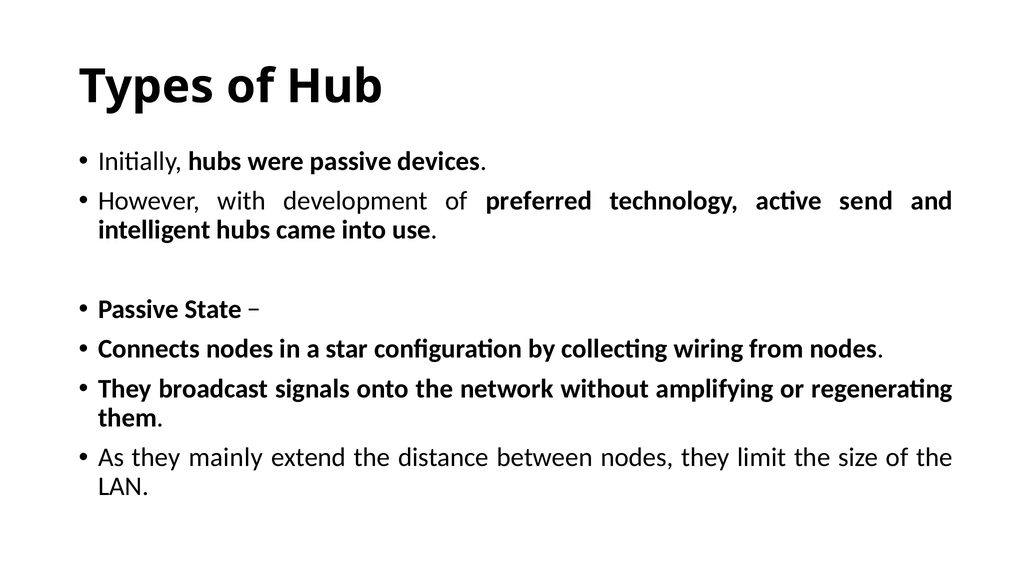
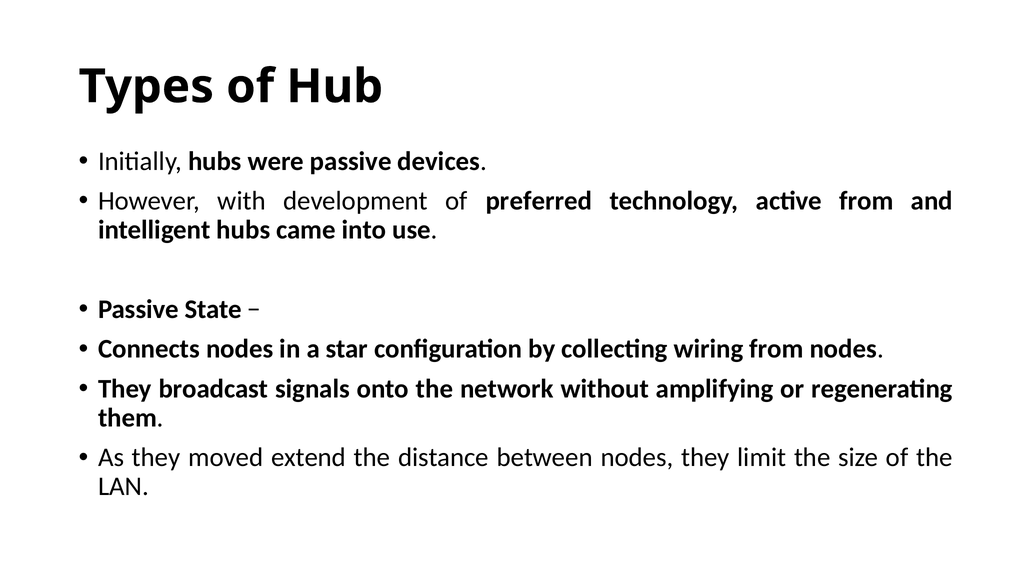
active send: send -> from
mainly: mainly -> moved
